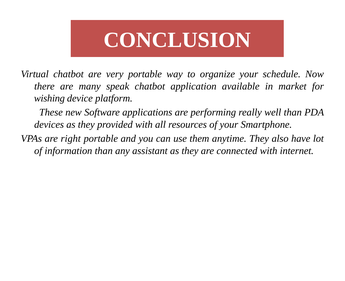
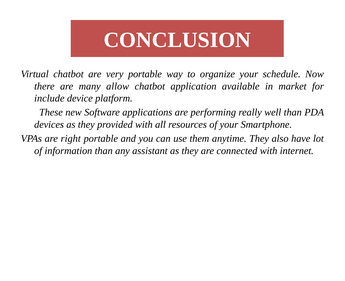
speak: speak -> allow
wishing: wishing -> include
